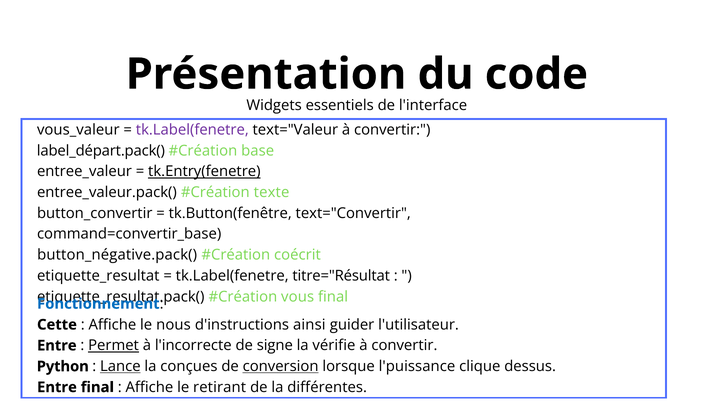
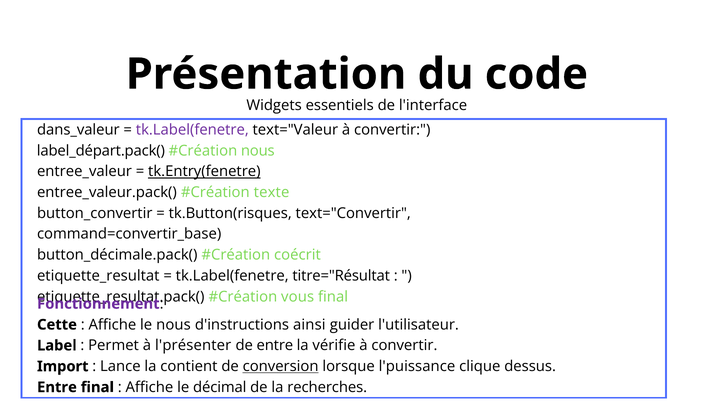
vous_valeur: vous_valeur -> dans_valeur
base at (258, 151): base -> nous
tk.Button(fenêtre: tk.Button(fenêtre -> tk.Button(risques
button_négative.pack(: button_négative.pack( -> button_décimale.pack(
Fonctionnement colour: blue -> purple
Entre at (57, 345): Entre -> Label
Permet underline: present -> none
l'incorrecte: l'incorrecte -> l'présenter
de signe: signe -> entre
Python: Python -> Import
Lance underline: present -> none
conçues: conçues -> contient
retirant: retirant -> décimal
différentes: différentes -> recherches
